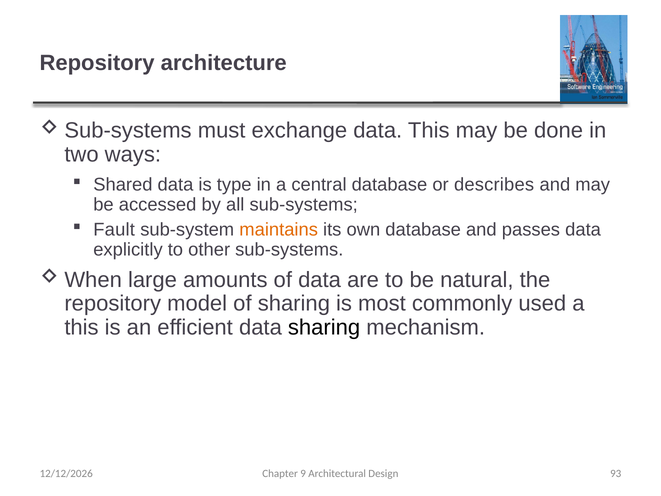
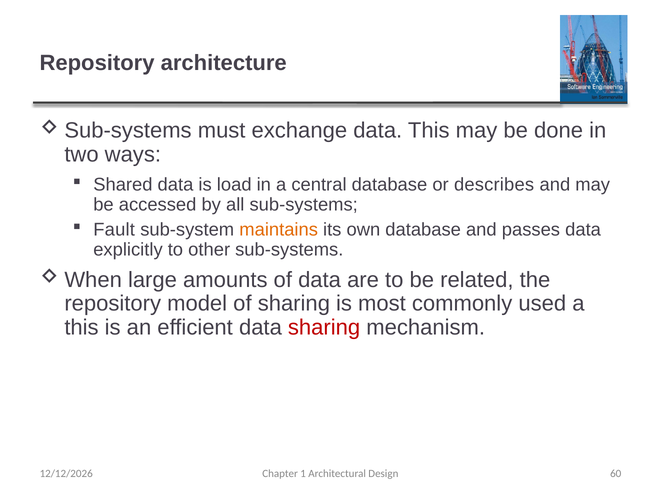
type: type -> load
natural: natural -> related
sharing at (324, 327) colour: black -> red
9: 9 -> 1
93: 93 -> 60
